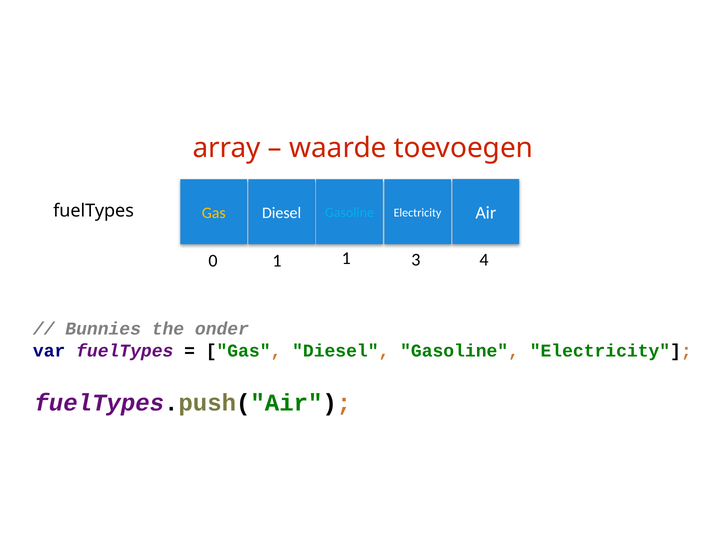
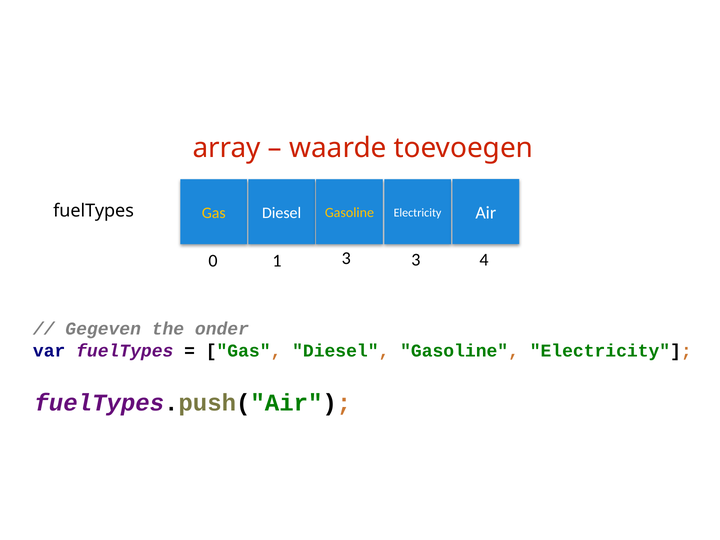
Gasoline at (349, 213) colour: light blue -> yellow
1 1: 1 -> 3
Bunnies: Bunnies -> Gegeven
